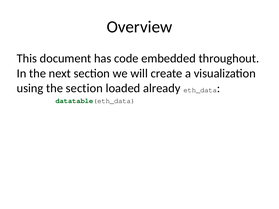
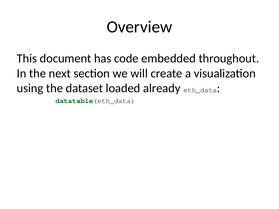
the section: section -> dataset
